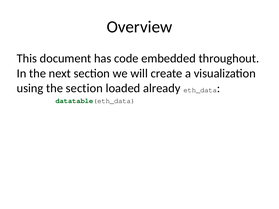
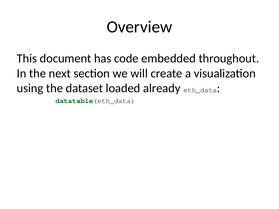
the section: section -> dataset
